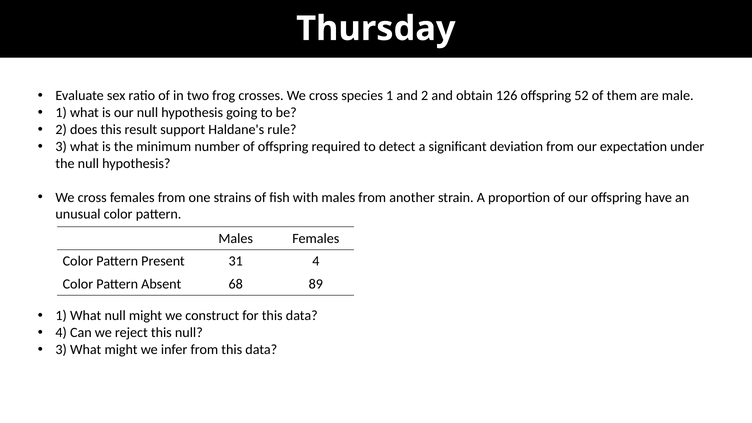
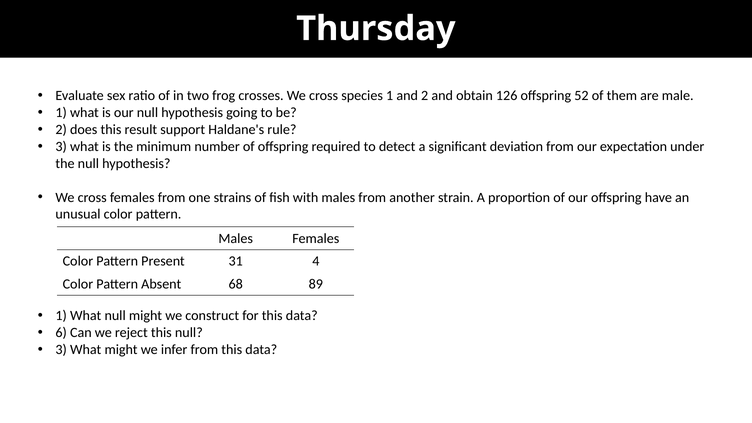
4 at (61, 333): 4 -> 6
